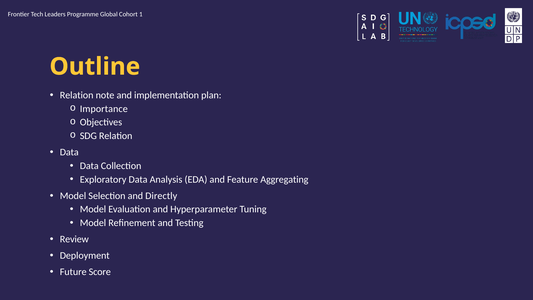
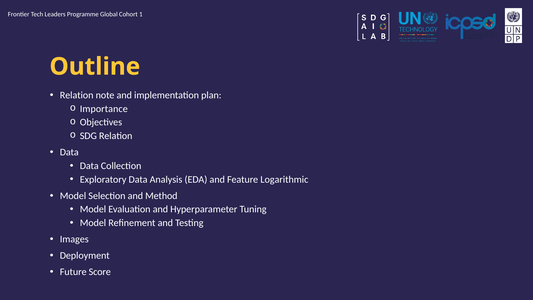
Aggregating: Aggregating -> Logarithmic
Directly: Directly -> Method
Review: Review -> Images
